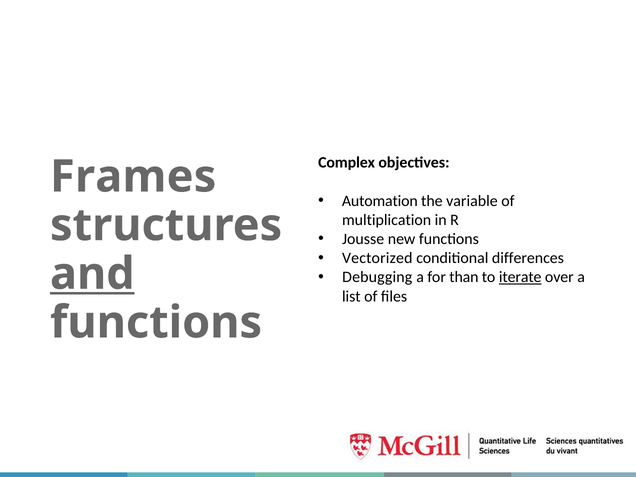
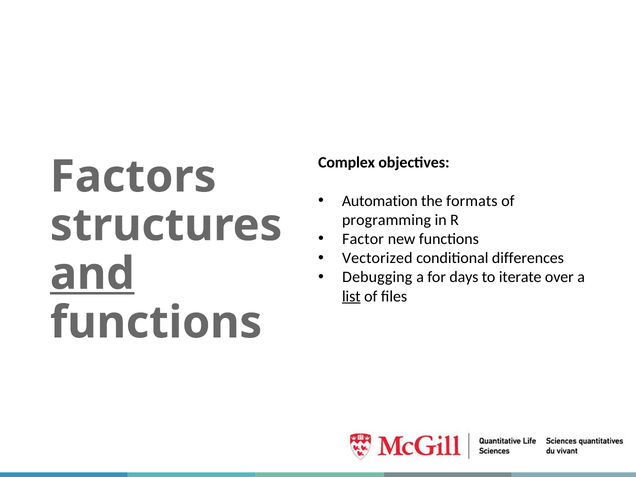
Frames: Frames -> Factors
variable: variable -> formats
multiplication: multiplication -> programming
Jousse: Jousse -> Factor
than: than -> days
iterate underline: present -> none
list underline: none -> present
